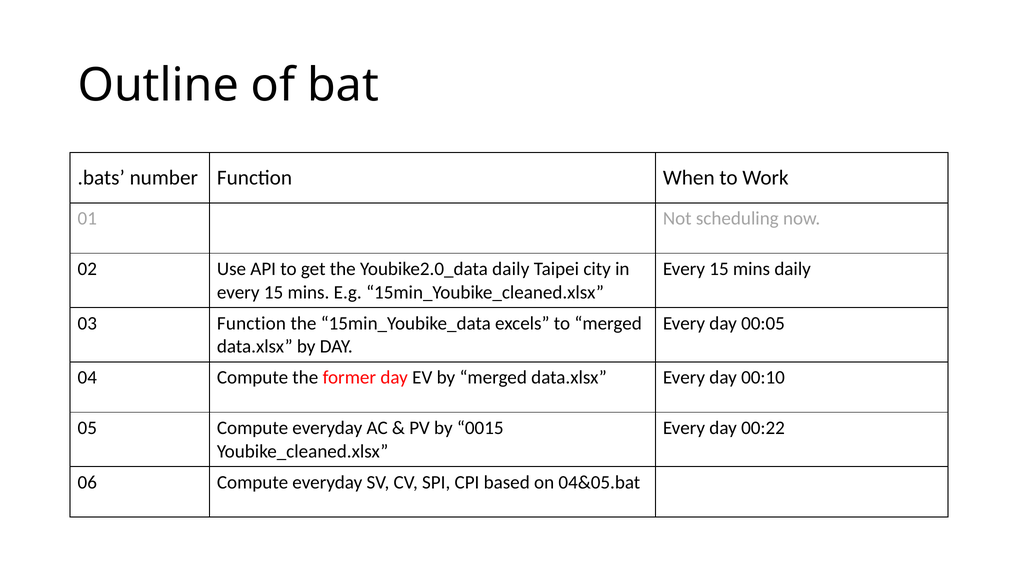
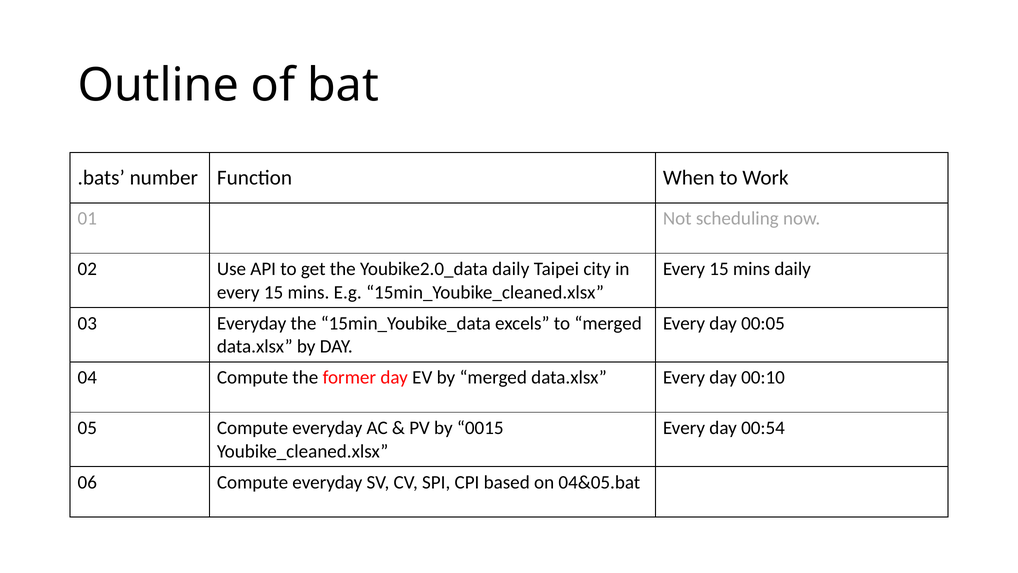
03 Function: Function -> Everyday
00:22: 00:22 -> 00:54
